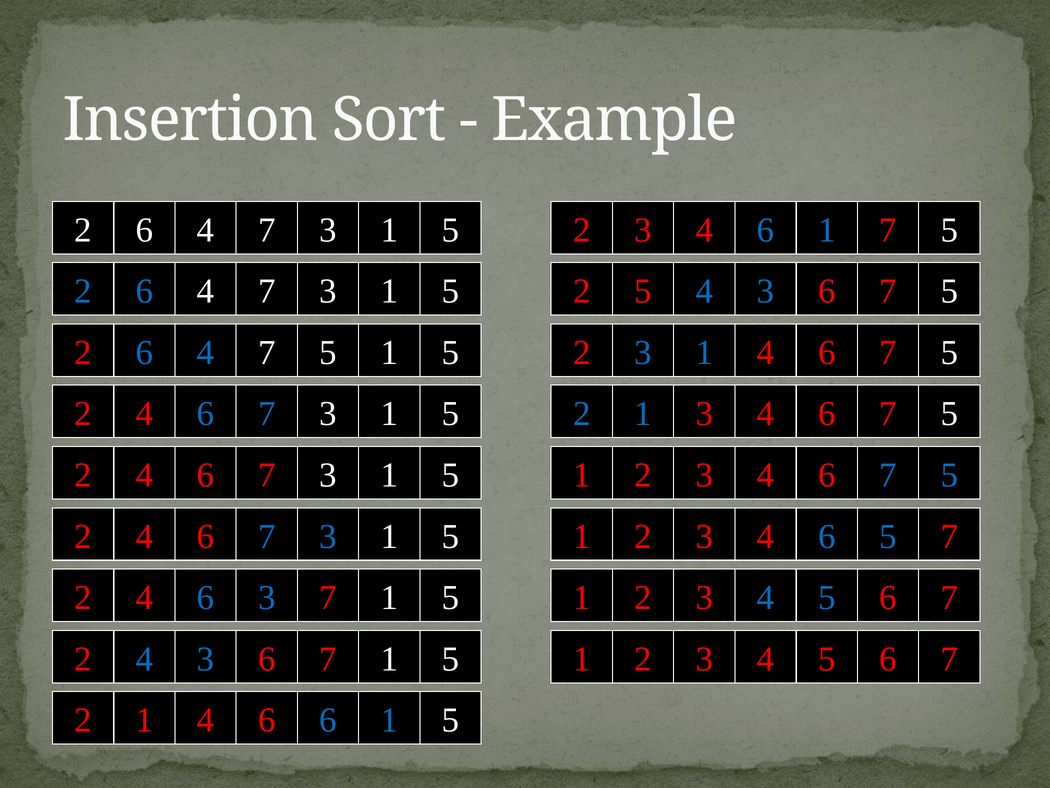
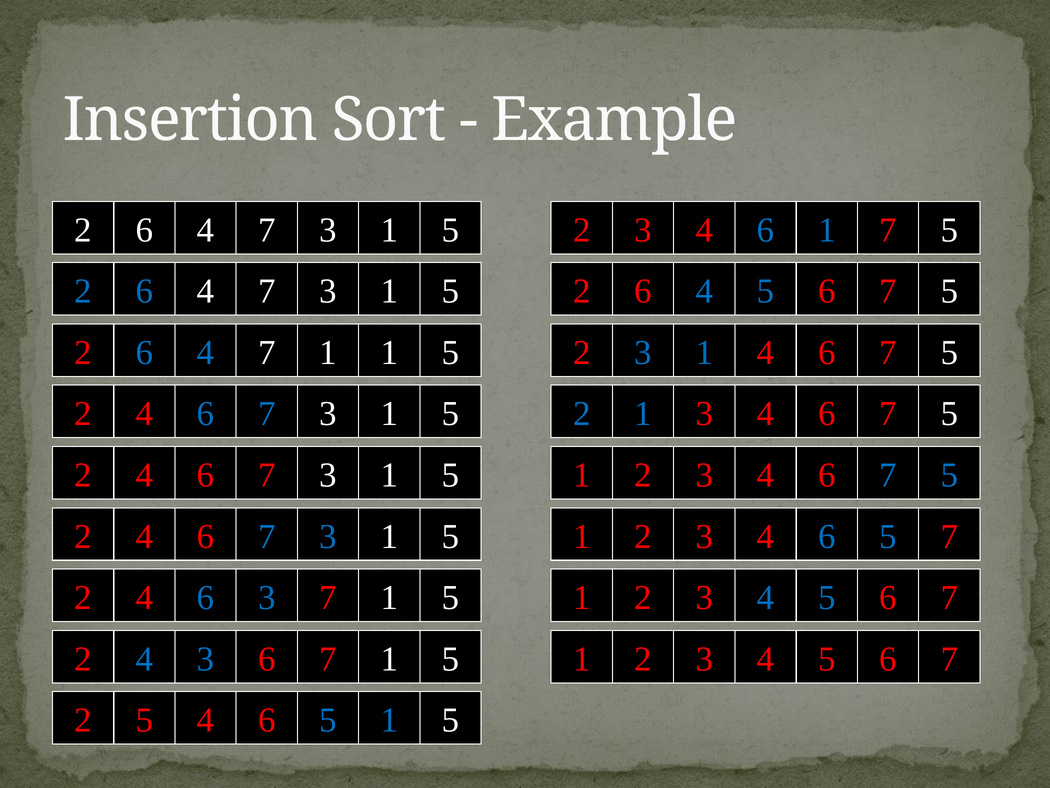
5 at (643, 291): 5 -> 6
3 at (766, 291): 3 -> 5
4 7 5: 5 -> 1
1 at (144, 720): 1 -> 5
6 at (328, 720): 6 -> 5
